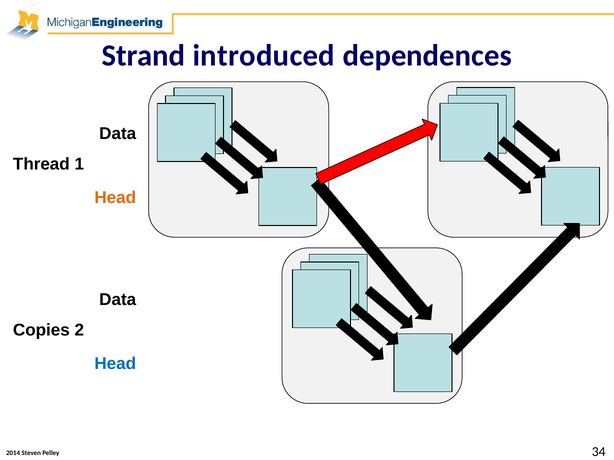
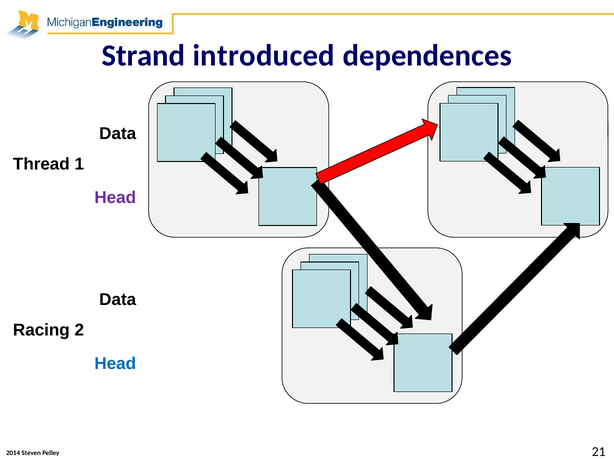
Head at (115, 198) colour: orange -> purple
Copies: Copies -> Racing
34: 34 -> 21
